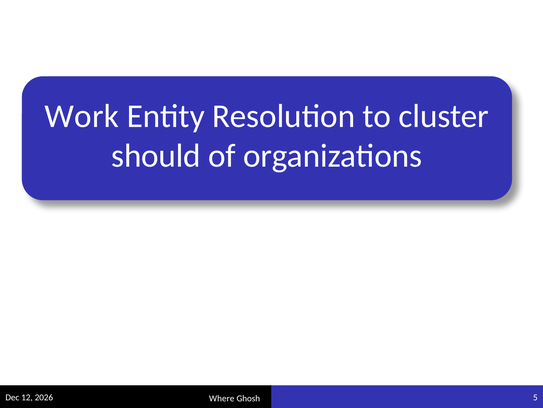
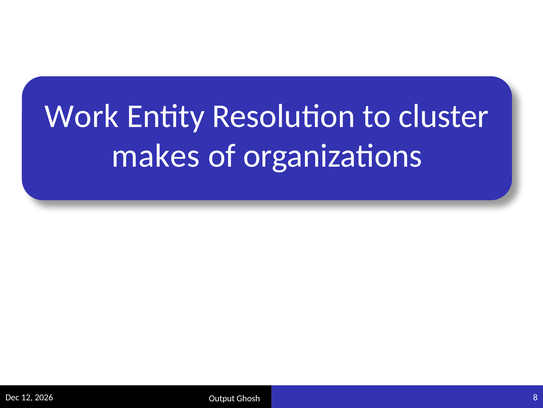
should: should -> makes
5: 5 -> 8
Where: Where -> Output
